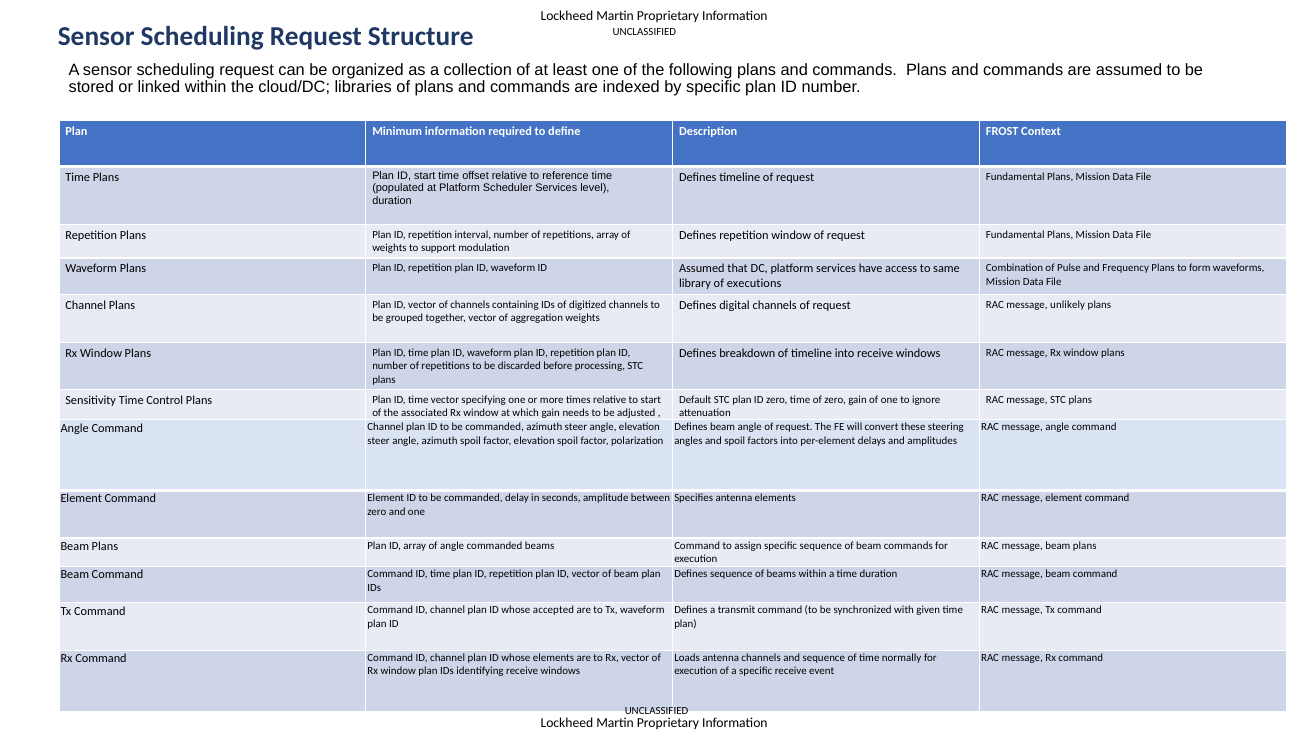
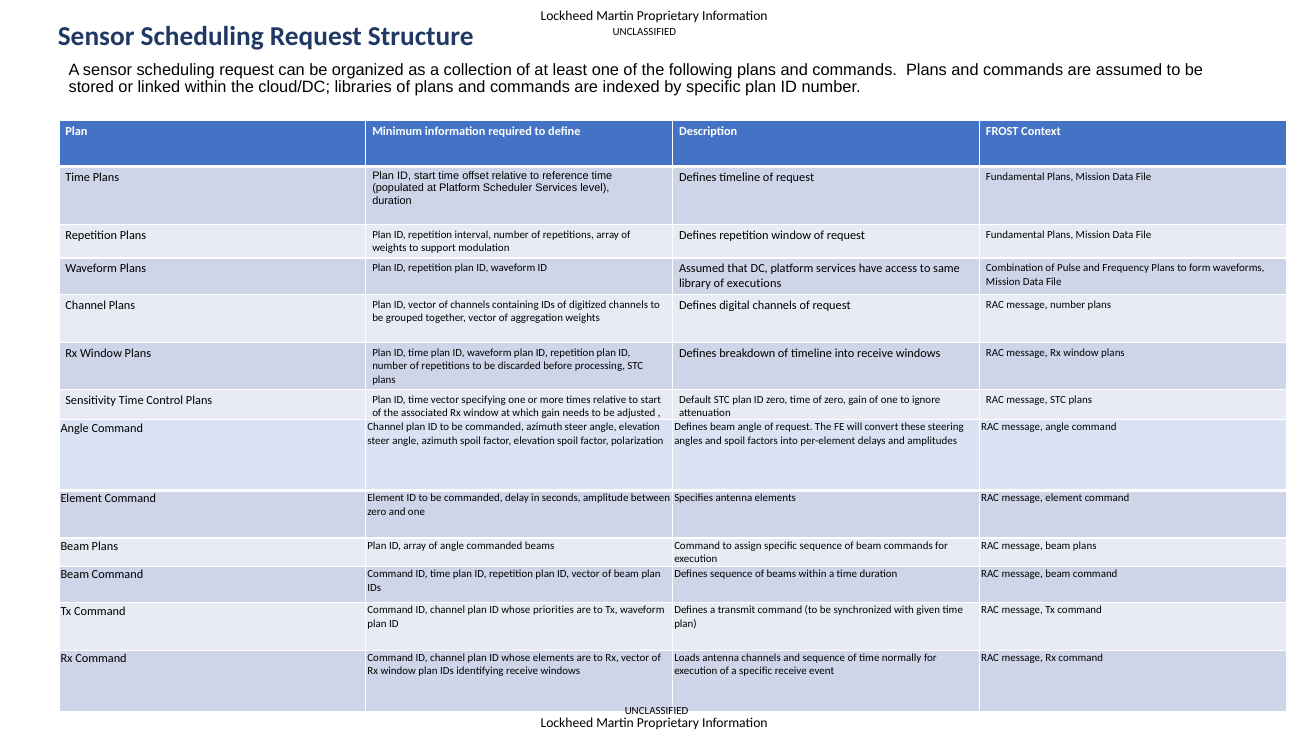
message unlikely: unlikely -> number
accepted: accepted -> priorities
